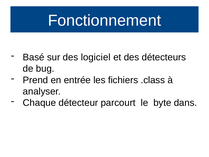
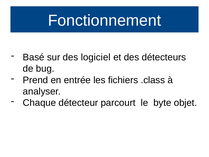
dans: dans -> objet
